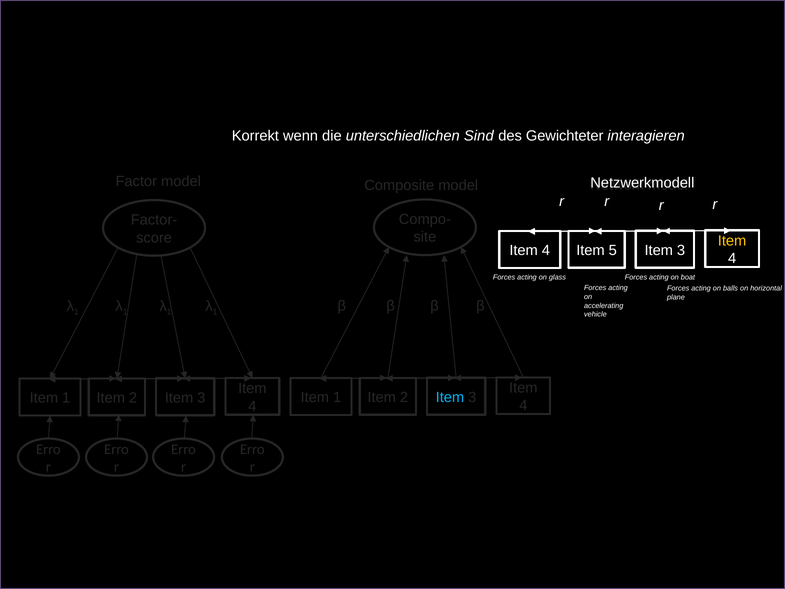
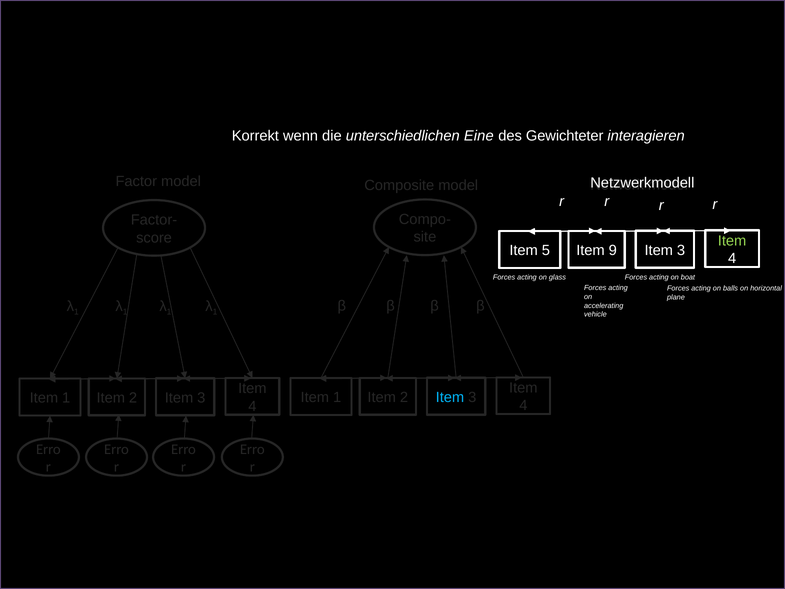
Sind: Sind -> Eine
Item at (732, 241) colour: yellow -> light green
5: 5 -> 9
4 at (546, 250): 4 -> 5
